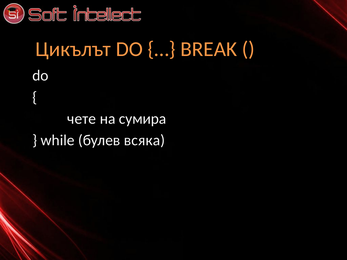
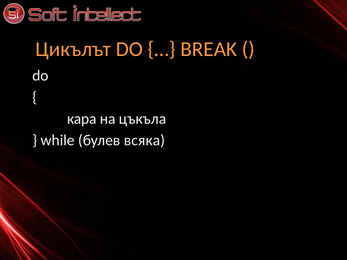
чете: чете -> кара
сумира: сумира -> цъкъла
